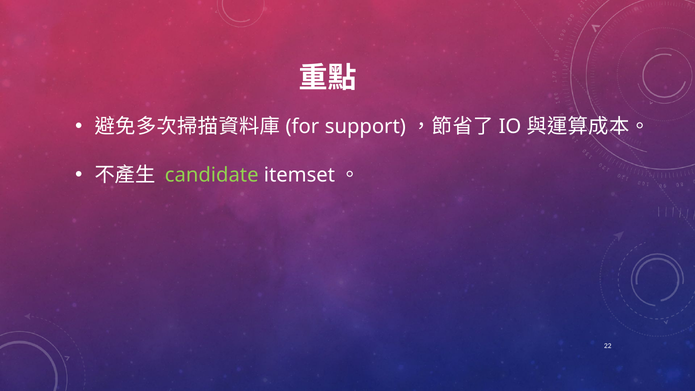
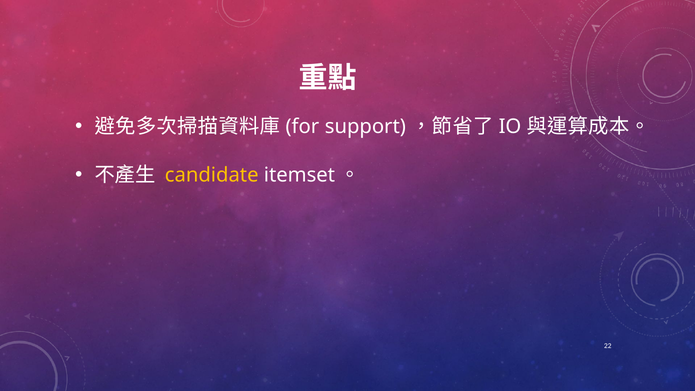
candidate colour: light green -> yellow
